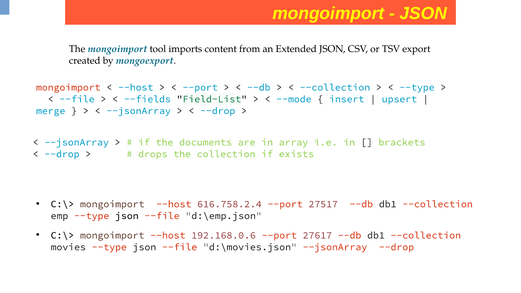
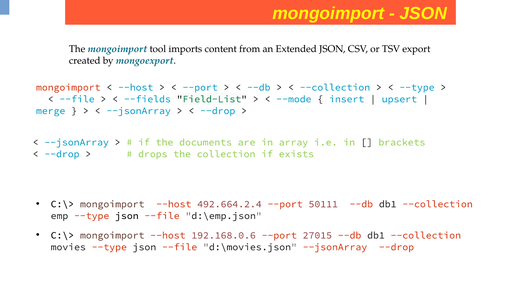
616.758.2.4: 616.758.2.4 -> 492.664.2.4
27517: 27517 -> 50111
27617: 27617 -> 27015
